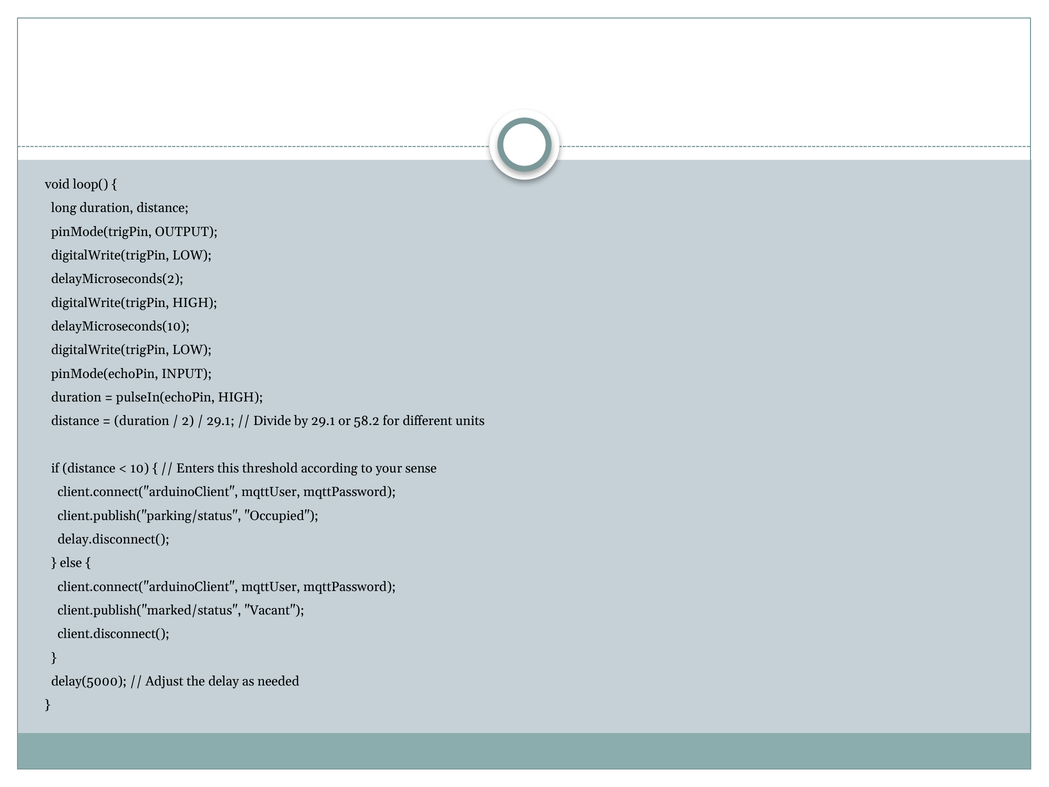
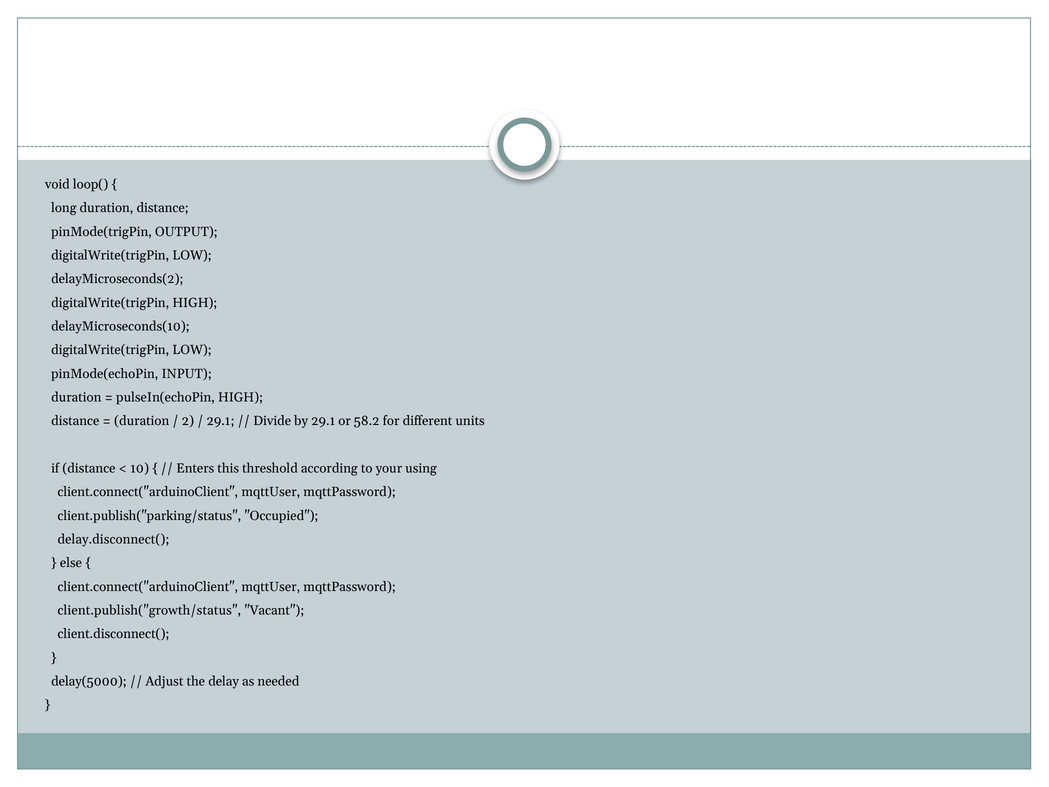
sense: sense -> using
client.publish("marked/status: client.publish("marked/status -> client.publish("growth/status
